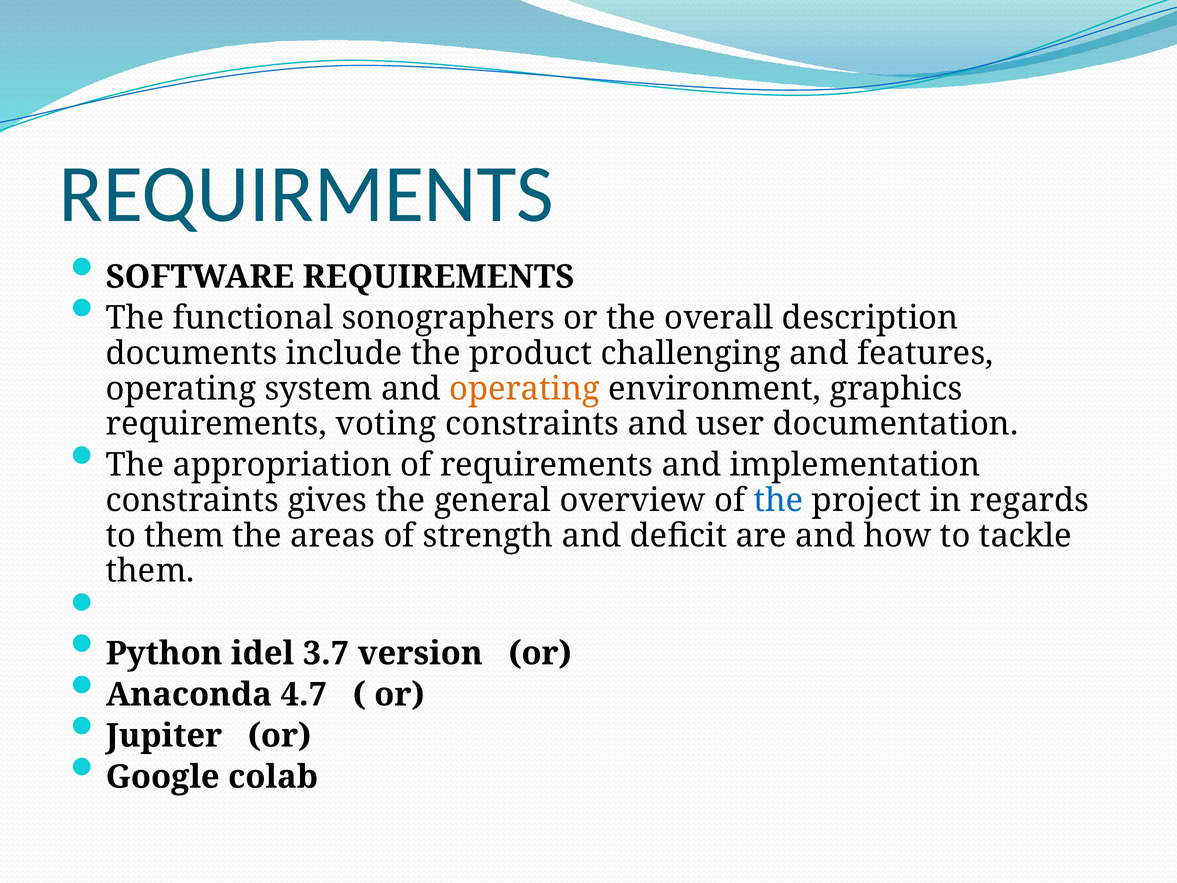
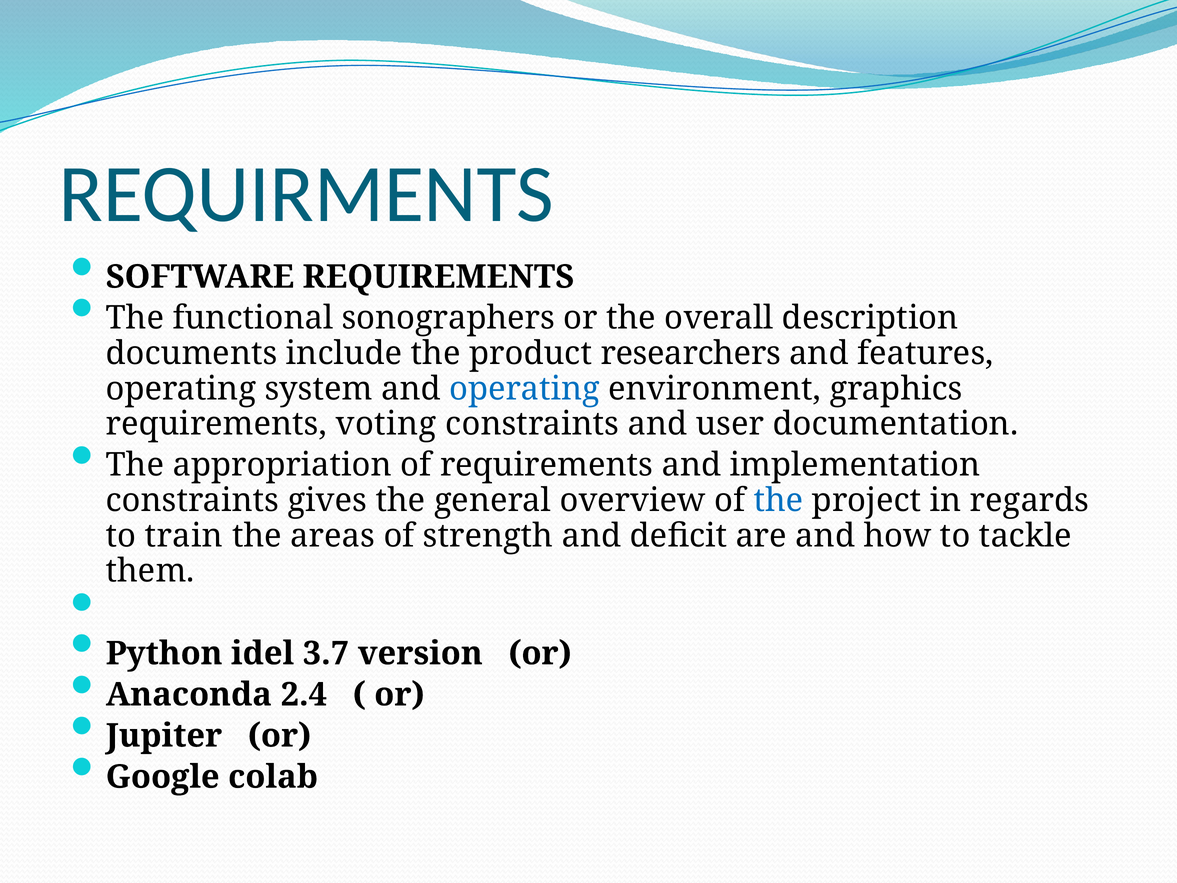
challenging: challenging -> researchers
operating at (525, 389) colour: orange -> blue
to them: them -> train
4.7: 4.7 -> 2.4
